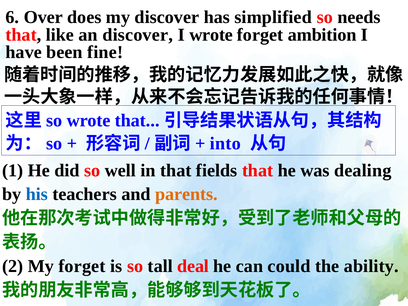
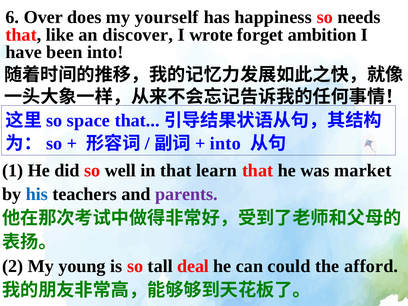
my discover: discover -> yourself
simplified: simplified -> happiness
been fine: fine -> into
so wrote: wrote -> space
fields: fields -> learn
dealing: dealing -> market
parents colour: orange -> purple
My forget: forget -> young
ability: ability -> afford
